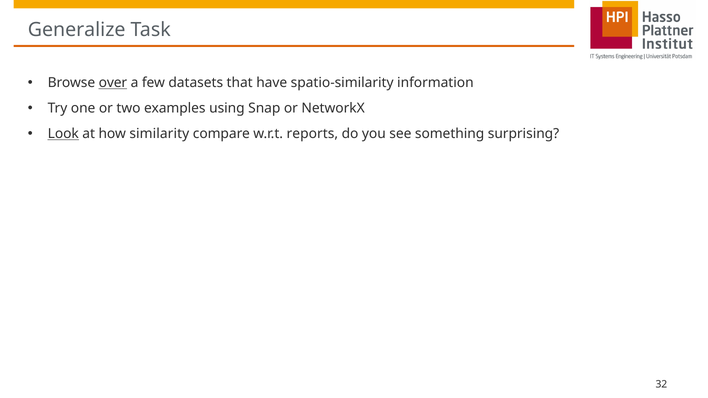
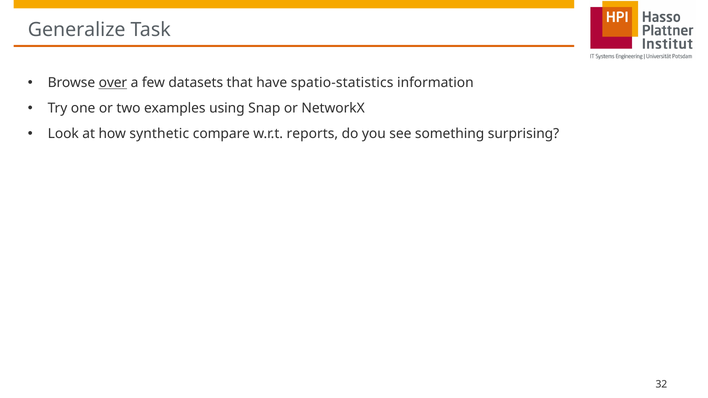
spatio-similarity: spatio-similarity -> spatio-statistics
Look underline: present -> none
similarity: similarity -> synthetic
